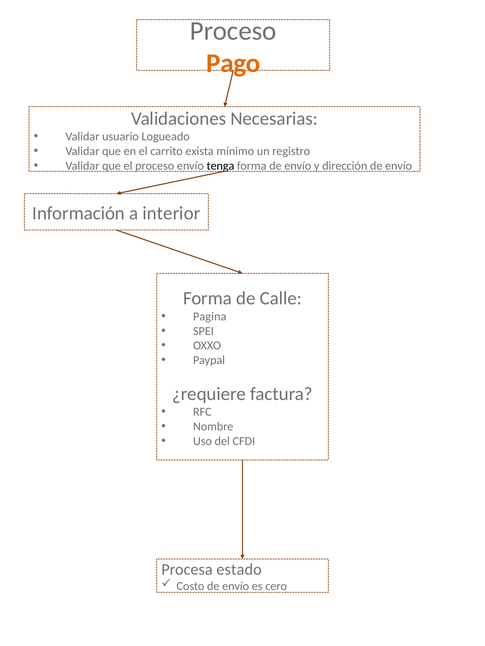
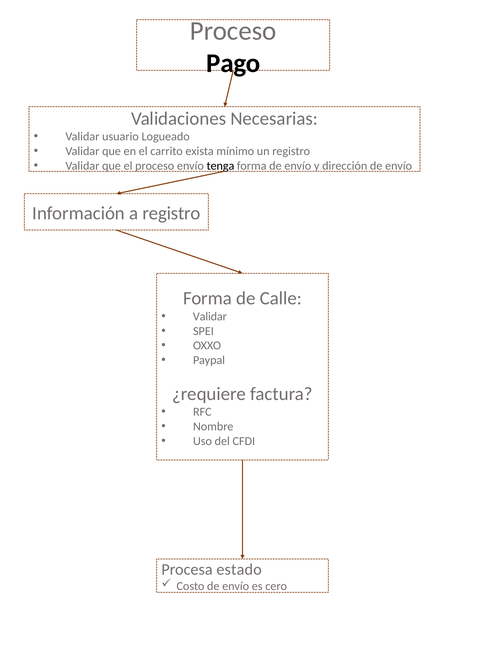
Pago colour: orange -> black
a interior: interior -> registro
Pagina at (210, 317): Pagina -> Validar
